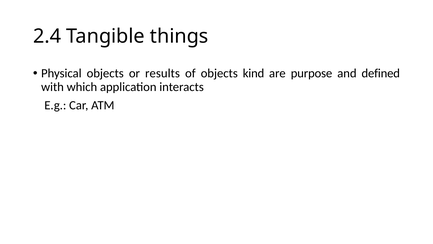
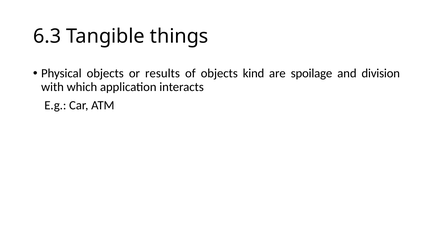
2.4: 2.4 -> 6.3
purpose: purpose -> spoilage
defined: defined -> division
